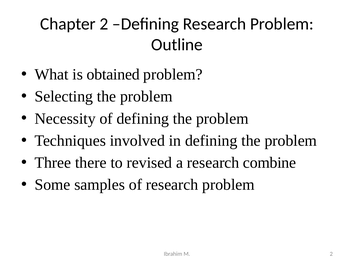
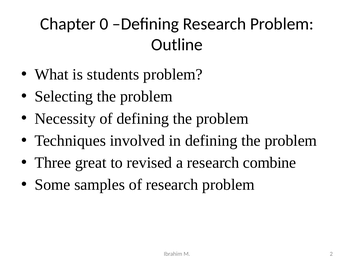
Chapter 2: 2 -> 0
obtained: obtained -> students
there: there -> great
